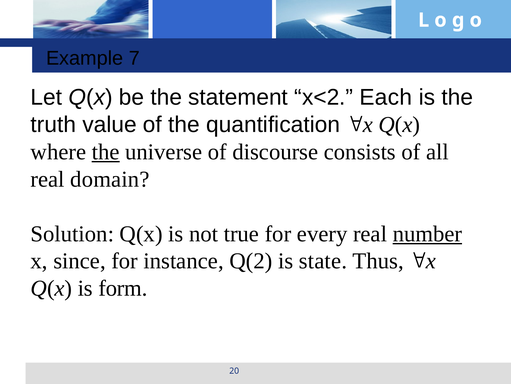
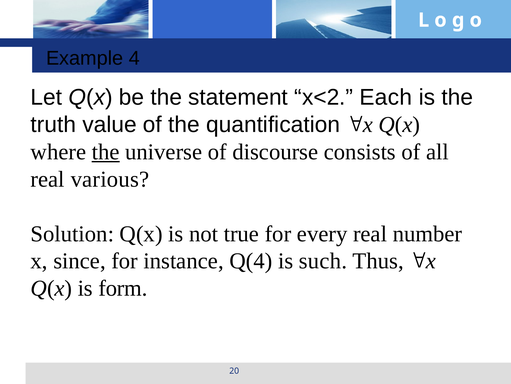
7: 7 -> 4
domain: domain -> various
number underline: present -> none
Q(2: Q(2 -> Q(4
state: state -> such
